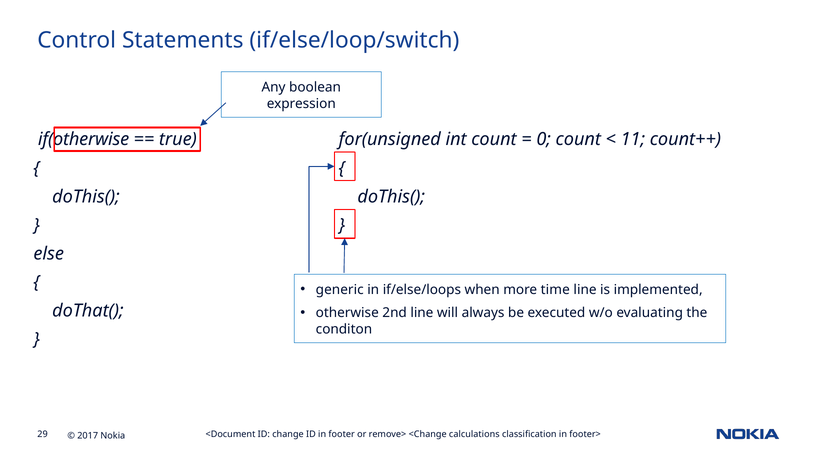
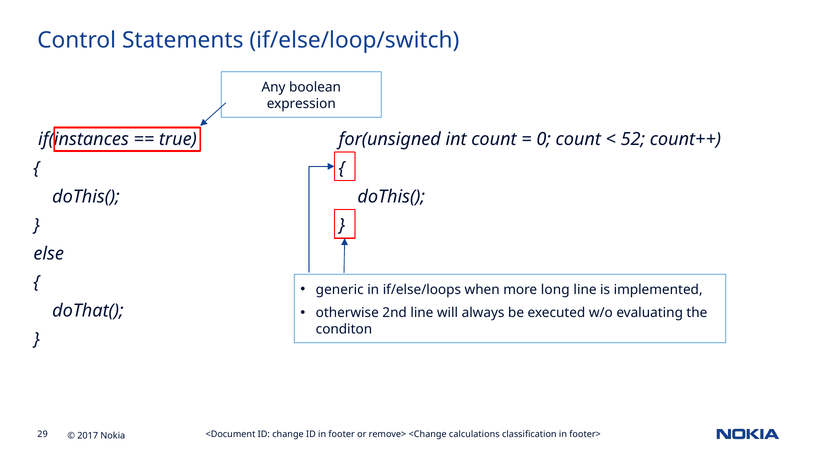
if(otherwise: if(otherwise -> if(instances
11: 11 -> 52
time: time -> long
